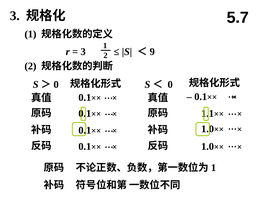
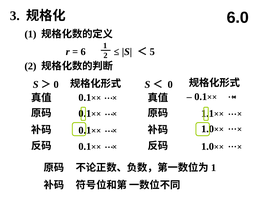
5.7: 5.7 -> 6.0
3 at (83, 52): 3 -> 6
9: 9 -> 5
